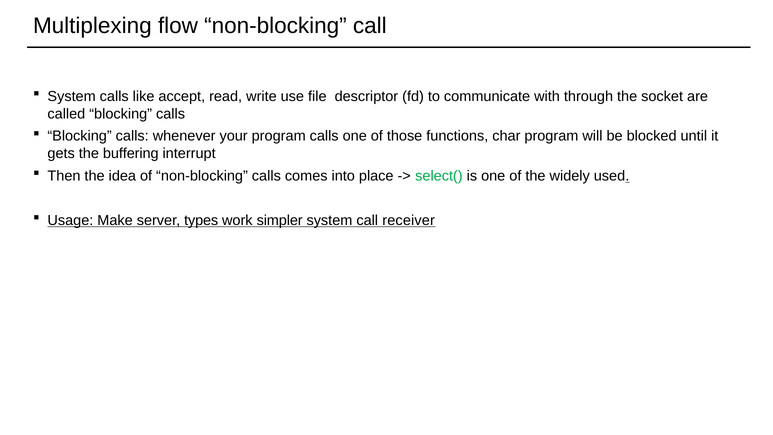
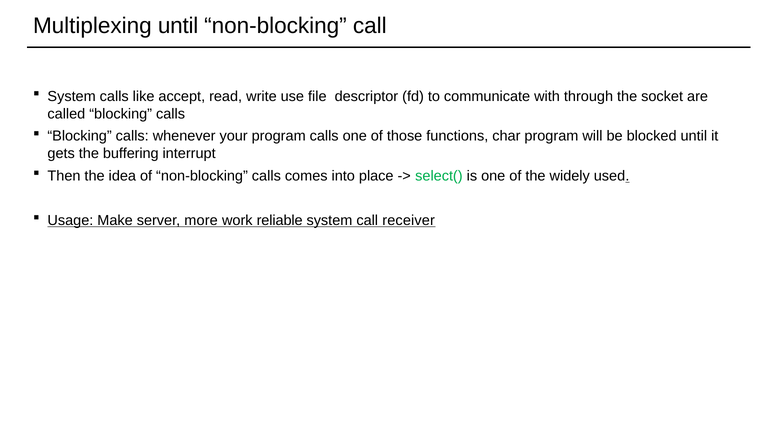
Multiplexing flow: flow -> until
types: types -> more
simpler: simpler -> reliable
